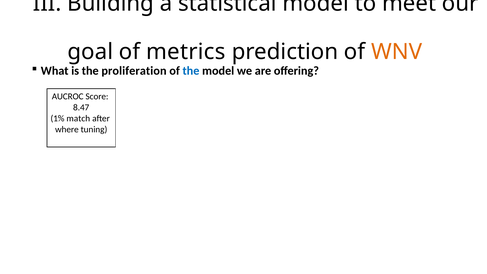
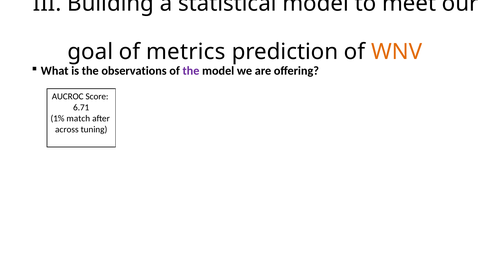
proliferation: proliferation -> observations
the at (191, 71) colour: blue -> purple
8.47: 8.47 -> 6.71
where: where -> across
